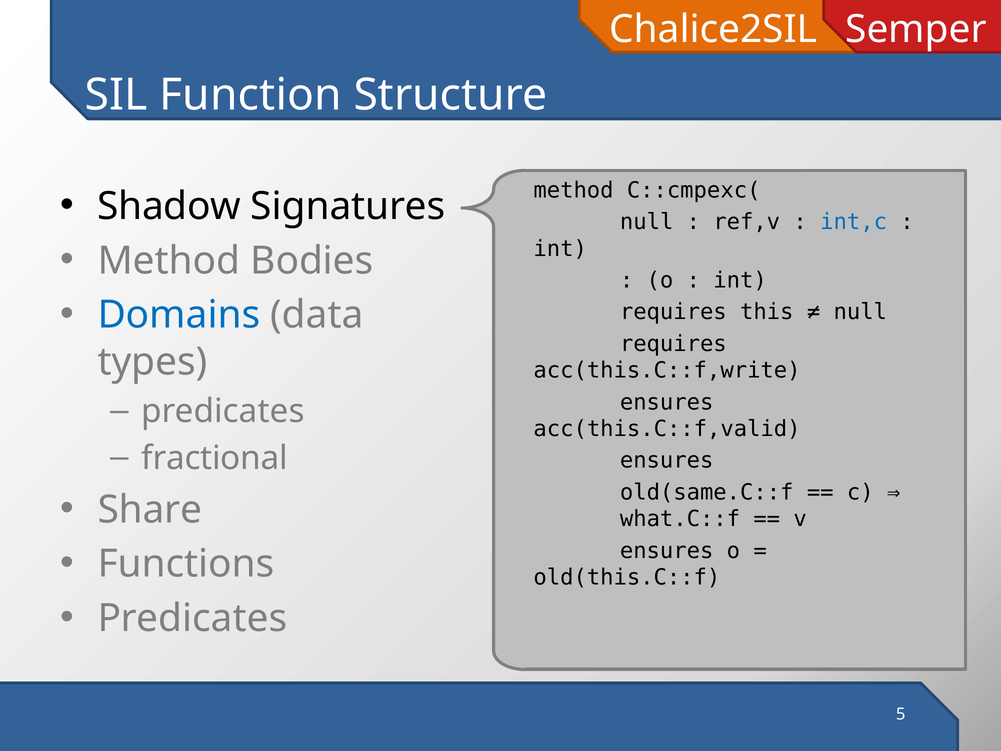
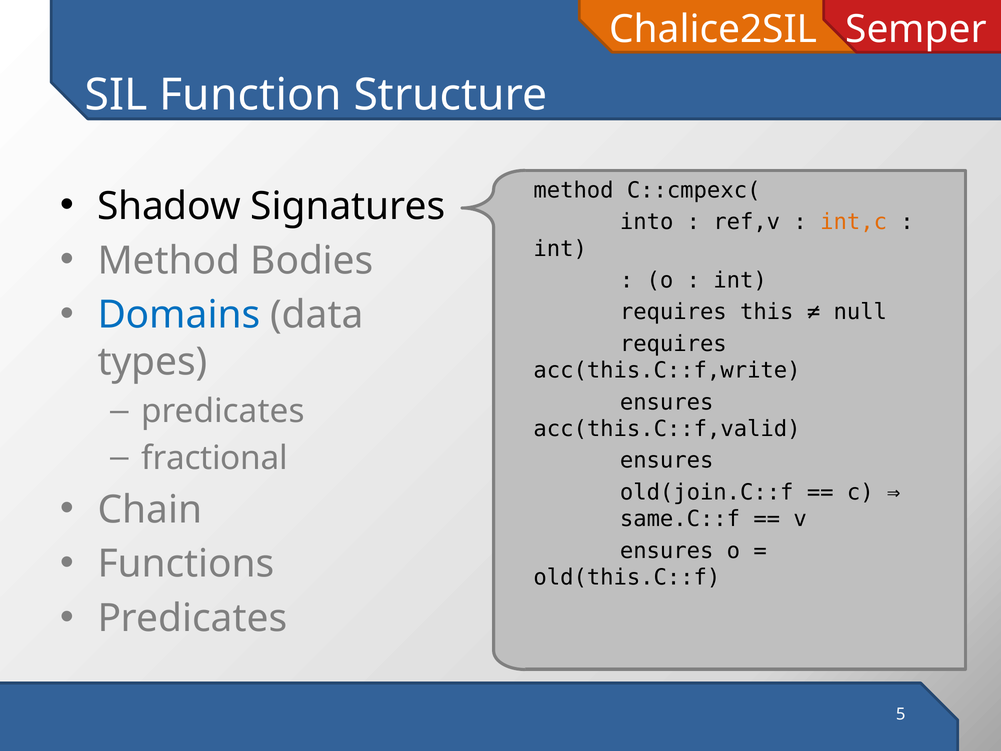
null at (647, 222): null -> into
int,c colour: blue -> orange
old(same.C::f: old(same.C::f -> old(join.C::f
Share: Share -> Chain
what.C::f: what.C::f -> same.C::f
